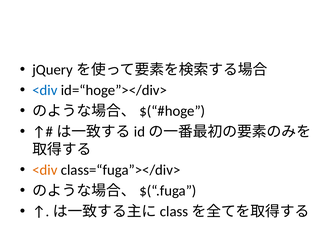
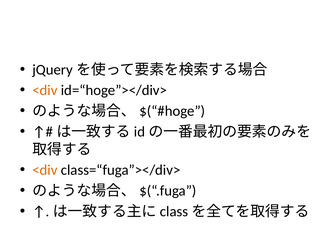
<div at (45, 90) colour: blue -> orange
